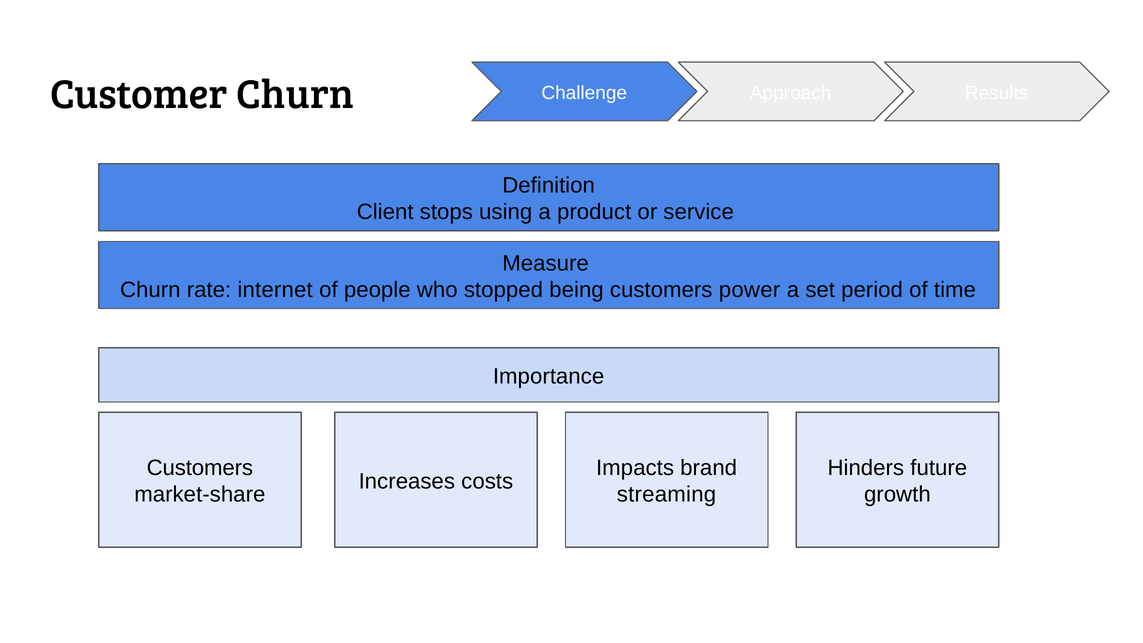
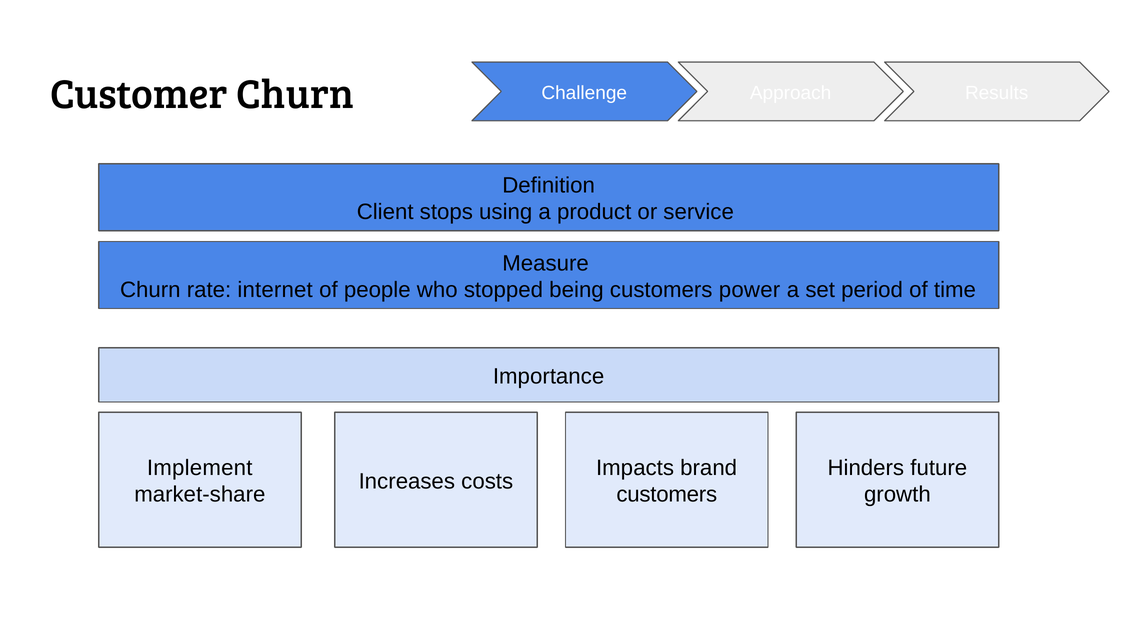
Customers at (200, 468): Customers -> Implement
streaming at (667, 495): streaming -> customers
